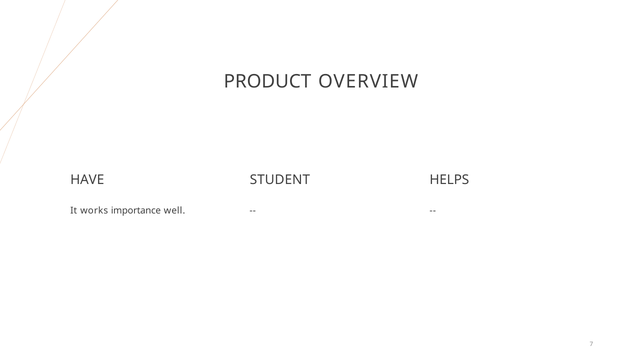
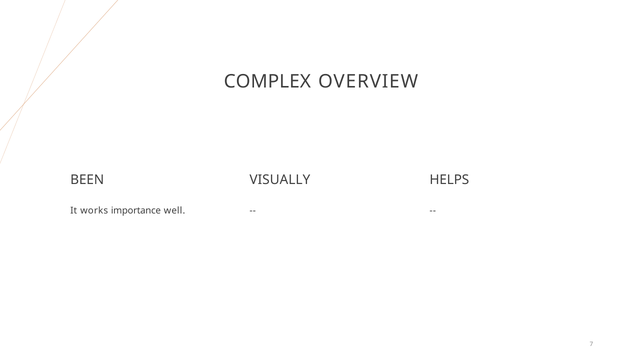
PRODUCT: PRODUCT -> COMPLEX
HAVE: HAVE -> BEEN
STUDENT: STUDENT -> VISUALLY
